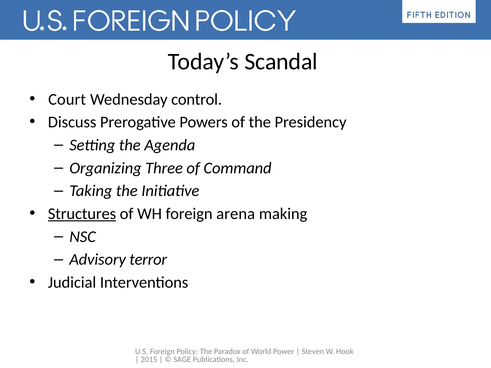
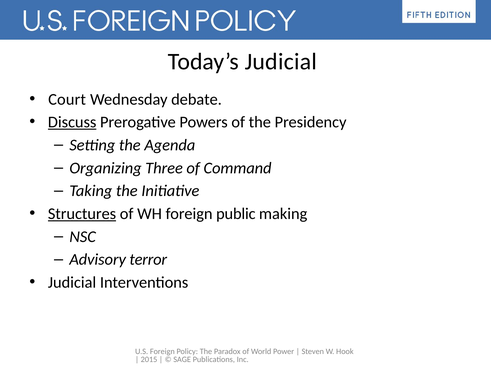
Today’s Scandal: Scandal -> Judicial
control: control -> debate
Discuss underline: none -> present
arena: arena -> public
